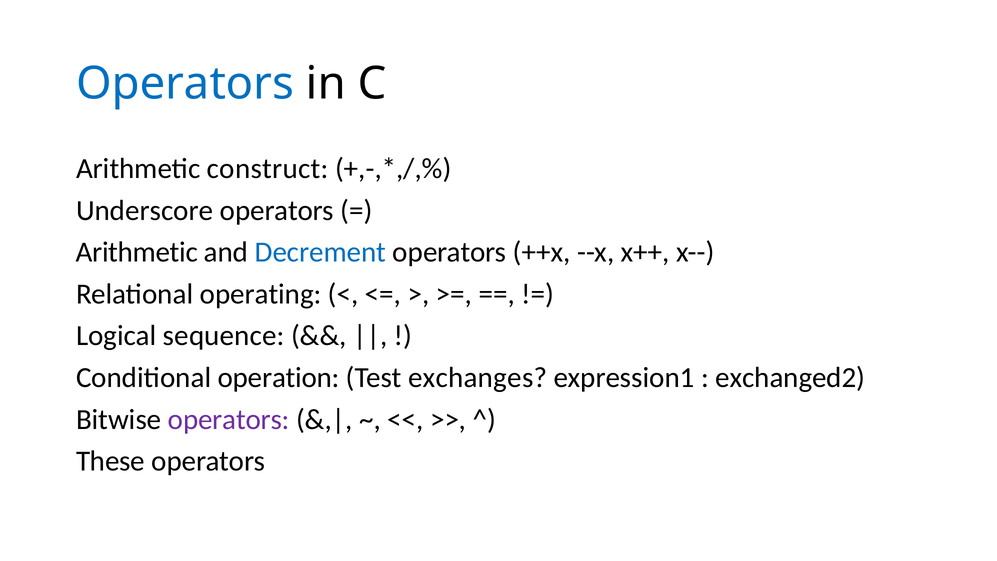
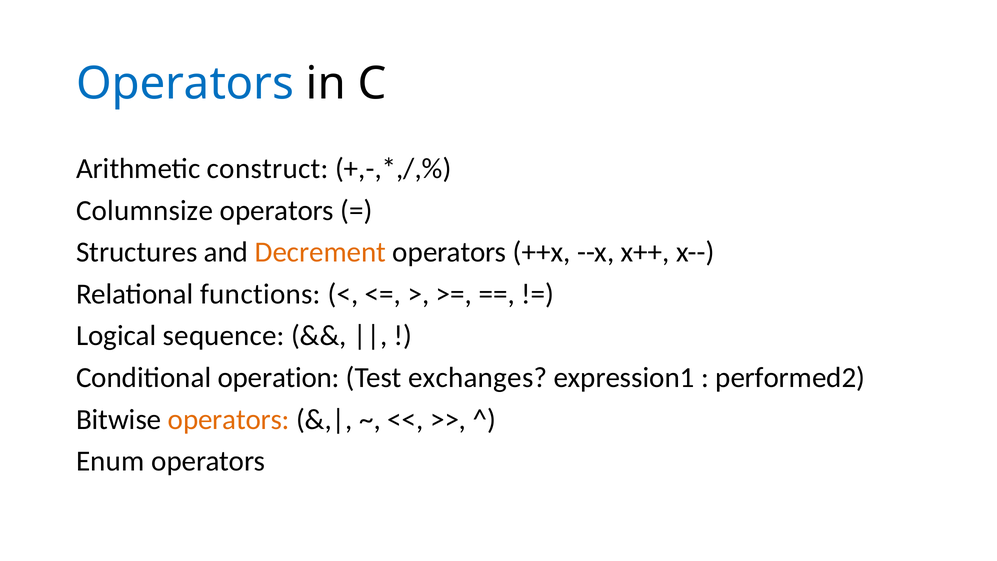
Underscore: Underscore -> Columnsize
Arithmetic at (137, 252): Arithmetic -> Structures
Decrement colour: blue -> orange
operating: operating -> functions
exchanged2: exchanged2 -> performed2
operators at (229, 419) colour: purple -> orange
These: These -> Enum
